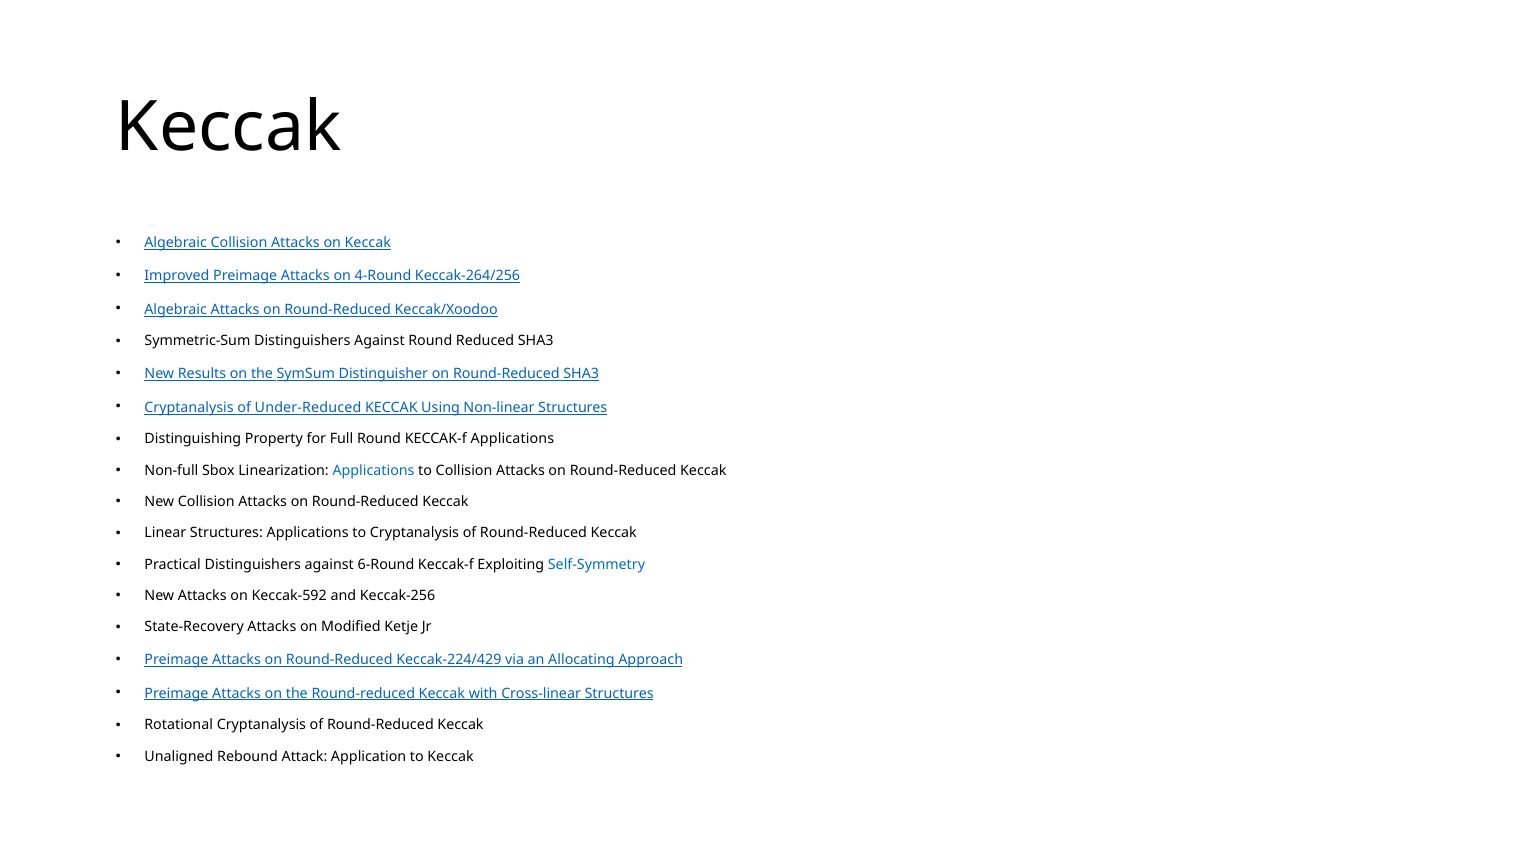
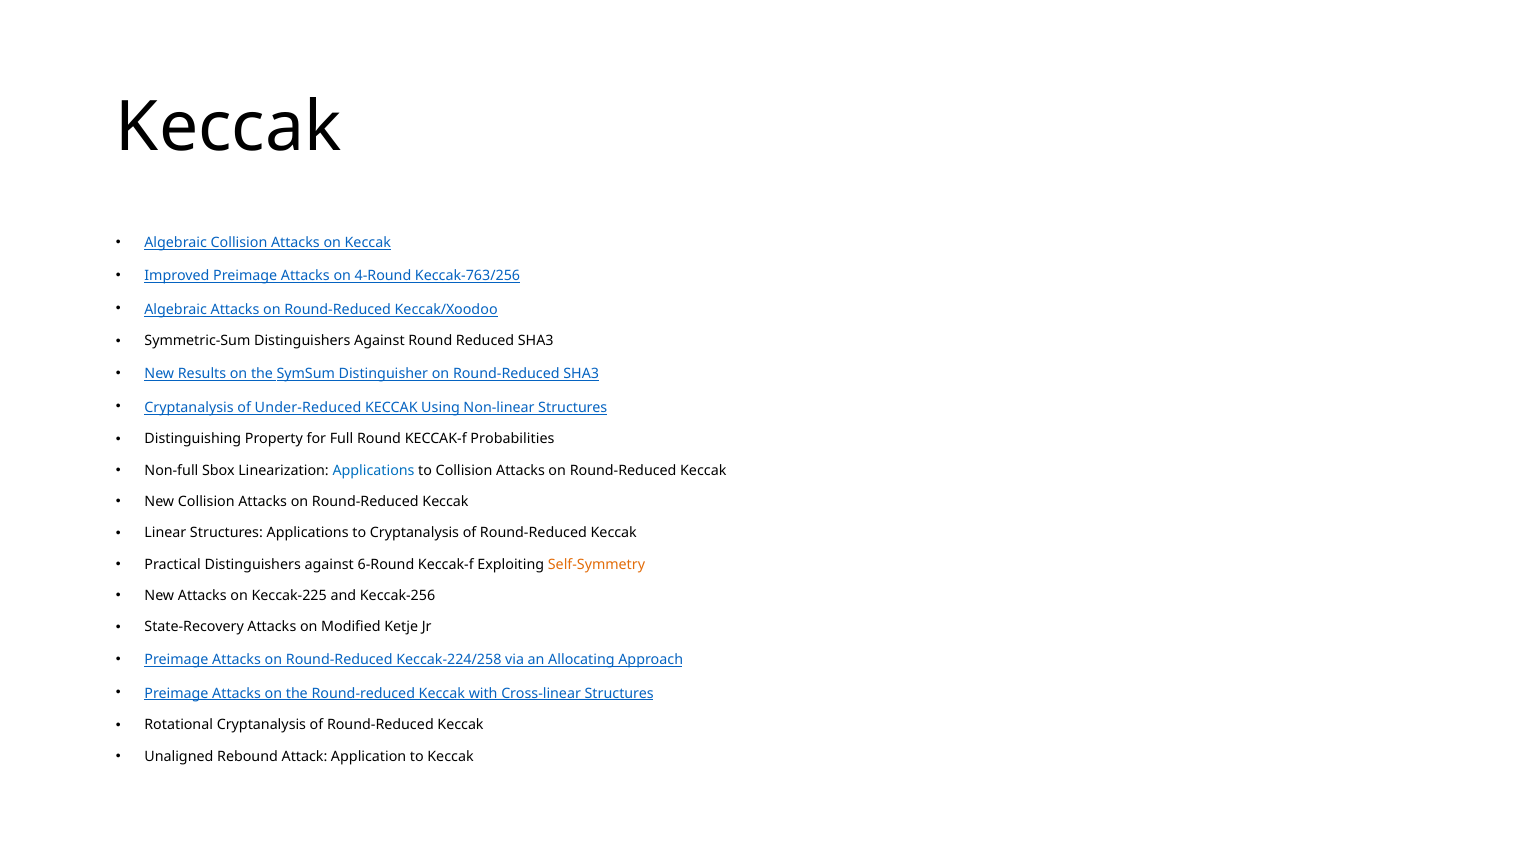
Keccak-264/256: Keccak-264/256 -> Keccak-763/256
KECCAK-f Applications: Applications -> Probabilities
Self-Symmetry colour: blue -> orange
Keccak-592: Keccak-592 -> Keccak-225
Keccak-224/429: Keccak-224/429 -> Keccak-224/258
